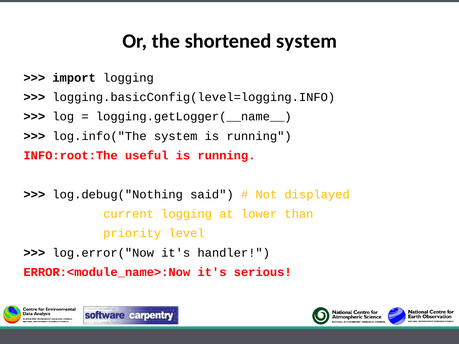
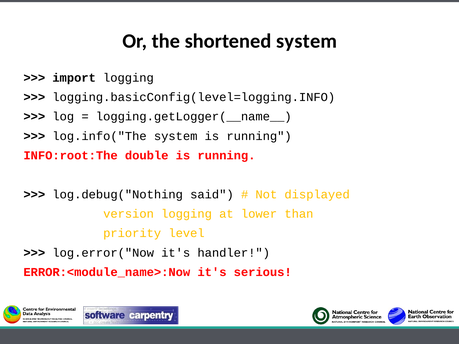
useful: useful -> double
current: current -> version
